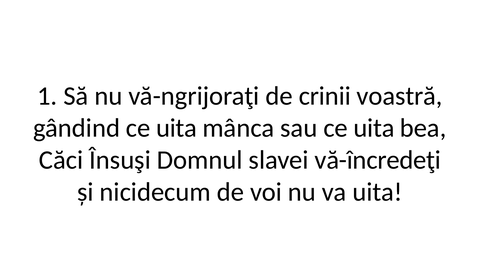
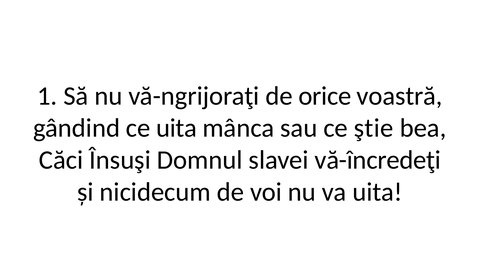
crinii: crinii -> orice
sau ce uita: uita -> ştie
